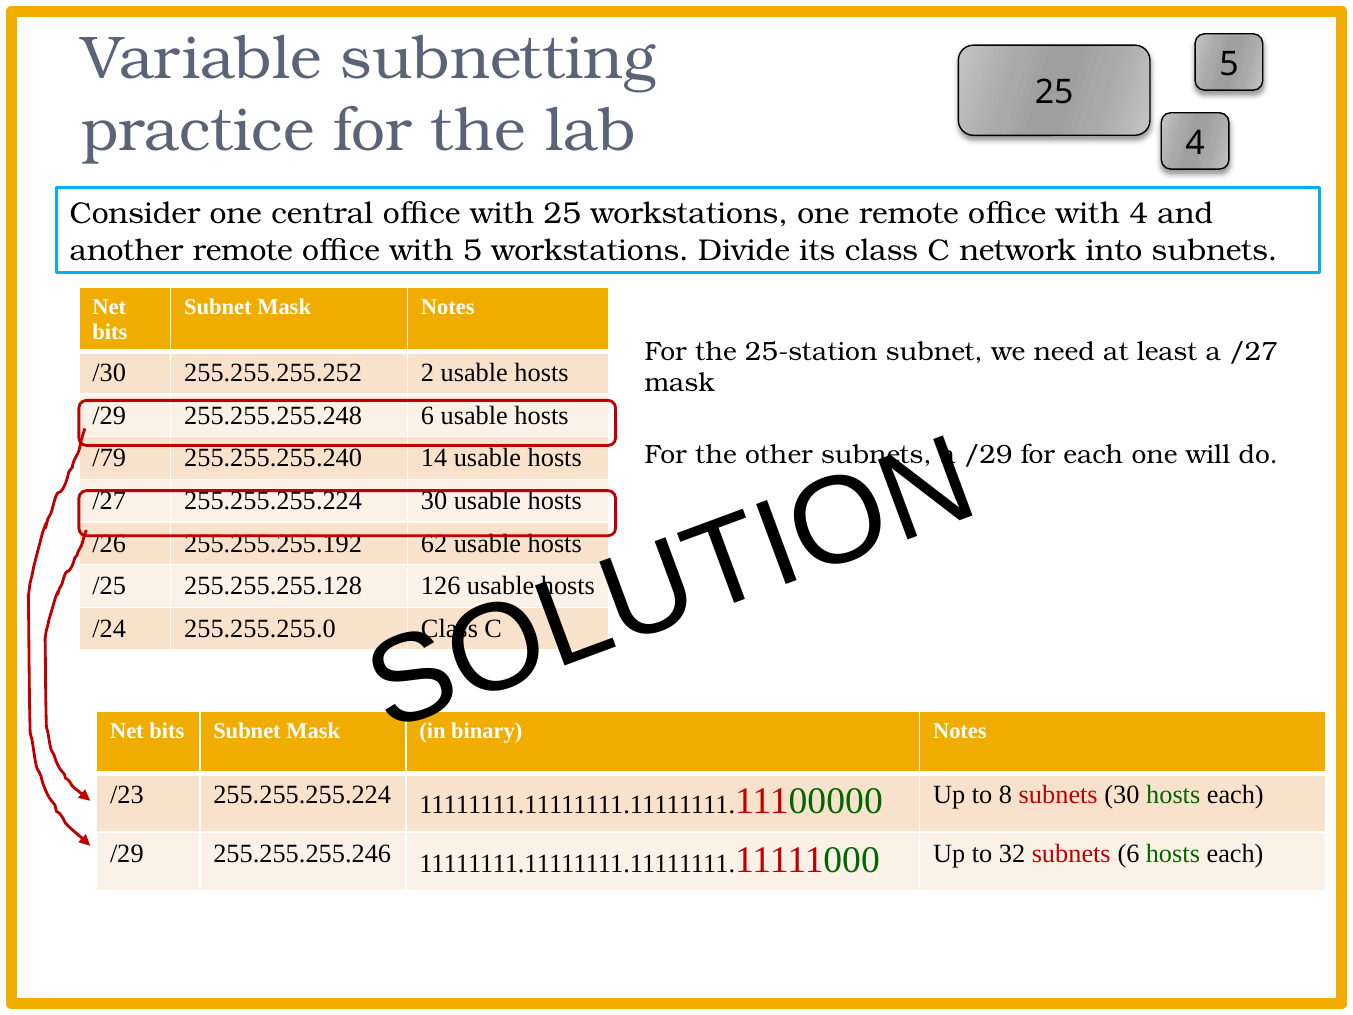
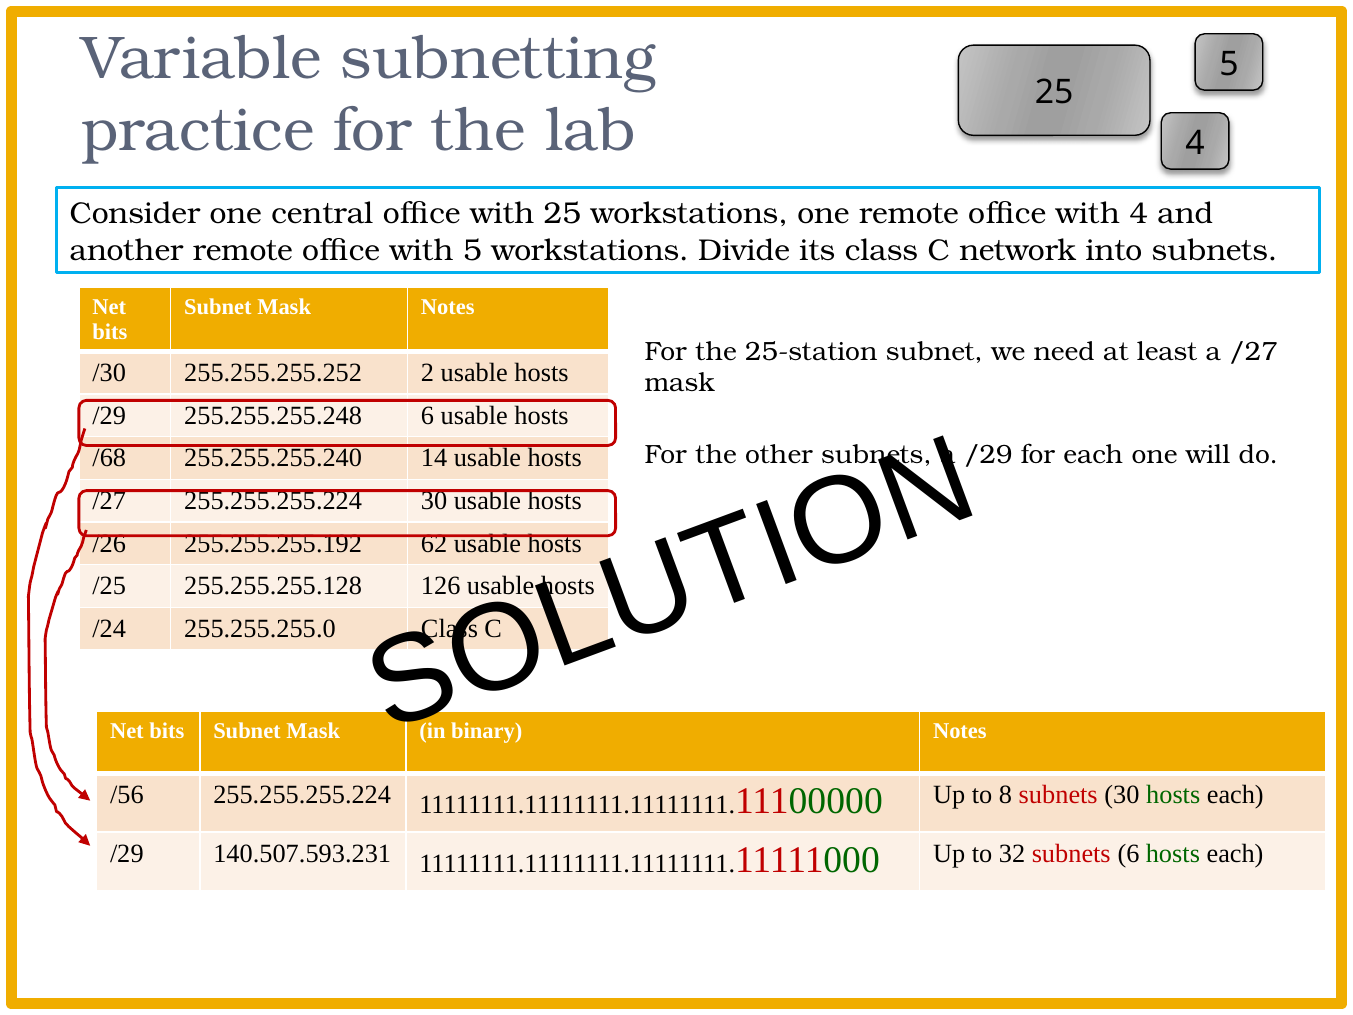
/79: /79 -> /68
/23: /23 -> /56
255.255.255.246: 255.255.255.246 -> 140.507.593.231
